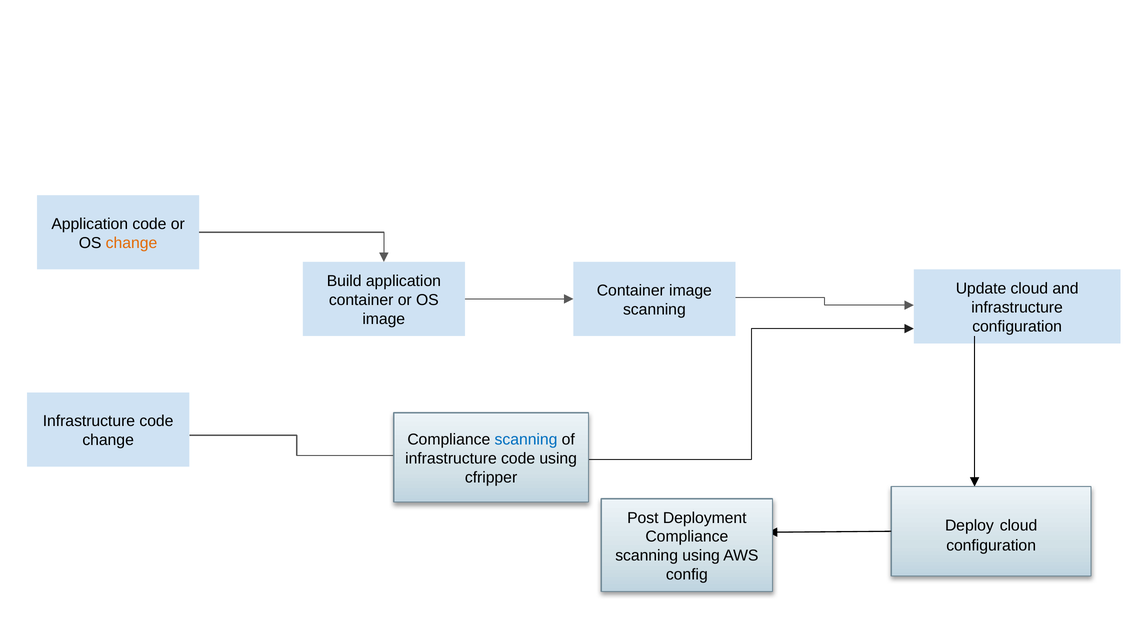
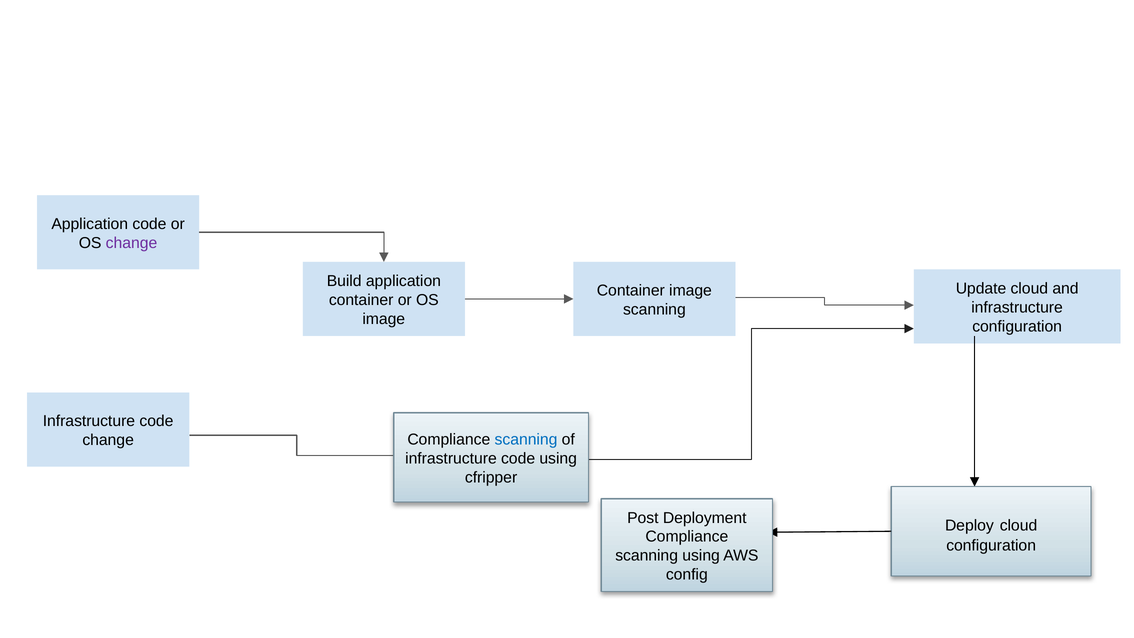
change at (132, 243) colour: orange -> purple
